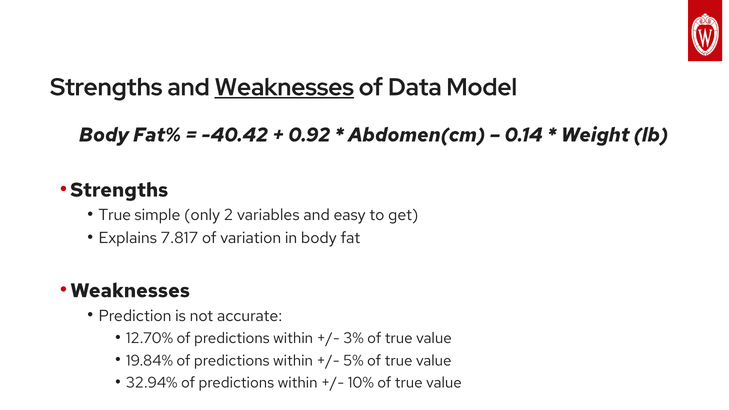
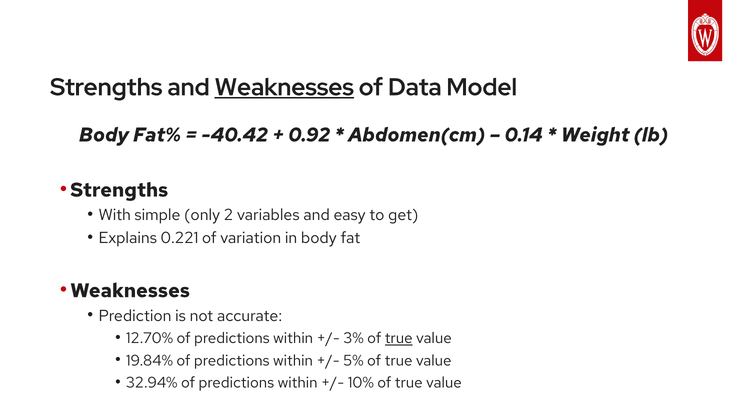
True at (115, 215): True -> With
7.817: 7.817 -> 0.221
true at (399, 338) underline: none -> present
